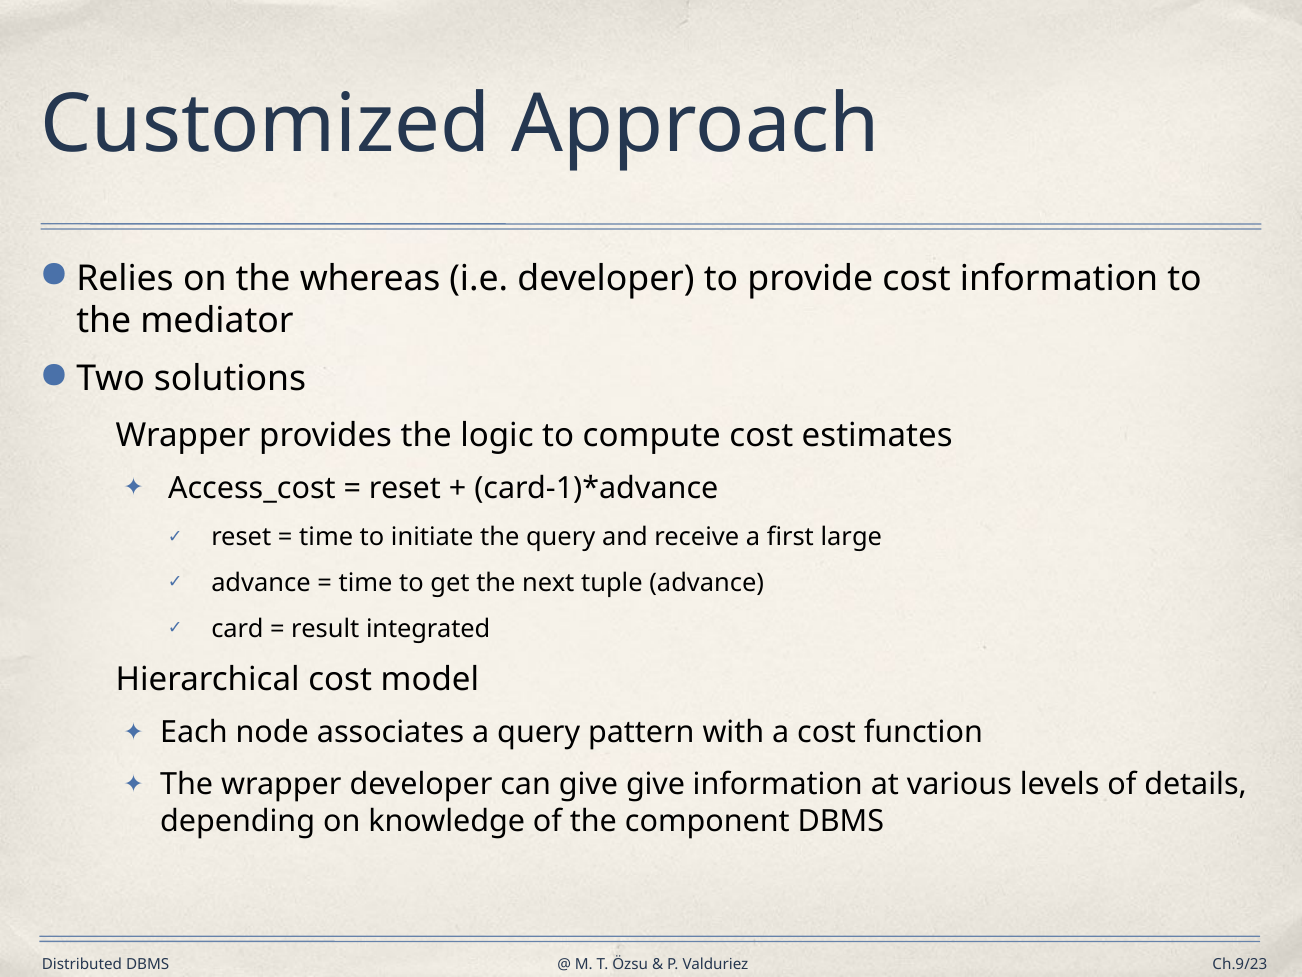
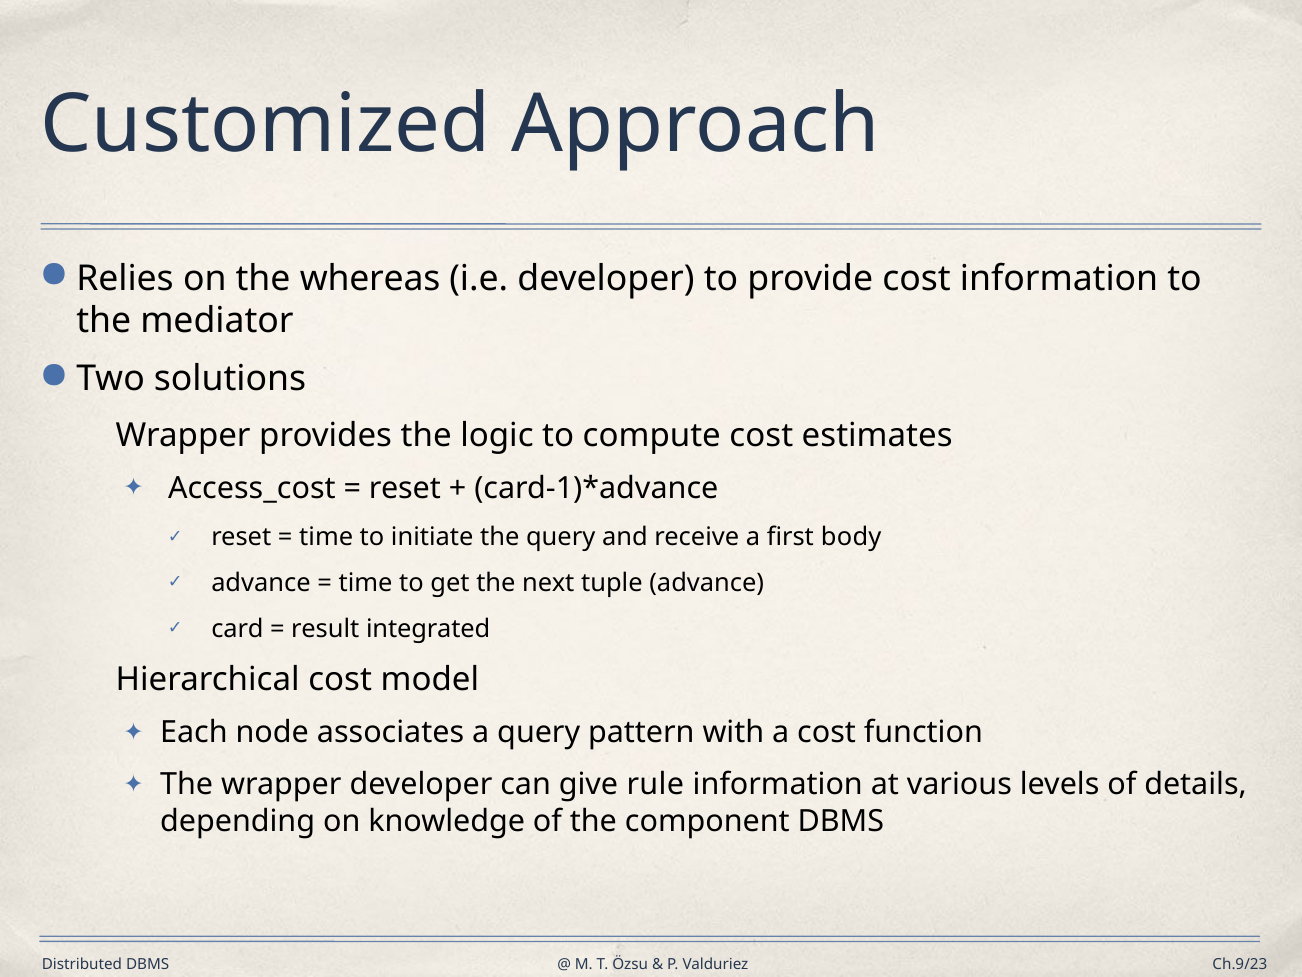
large: large -> body
give give: give -> rule
